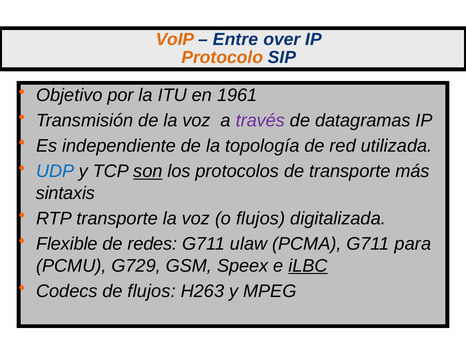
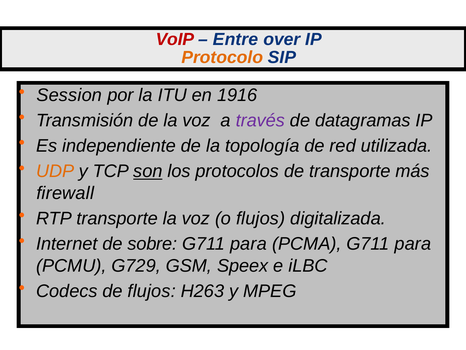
VoIP colour: orange -> red
Objetivo: Objetivo -> Session
1961: 1961 -> 1916
UDP colour: blue -> orange
sintaxis: sintaxis -> firewall
Flexible: Flexible -> Internet
redes: redes -> sobre
ulaw at (249, 244): ulaw -> para
iLBC underline: present -> none
